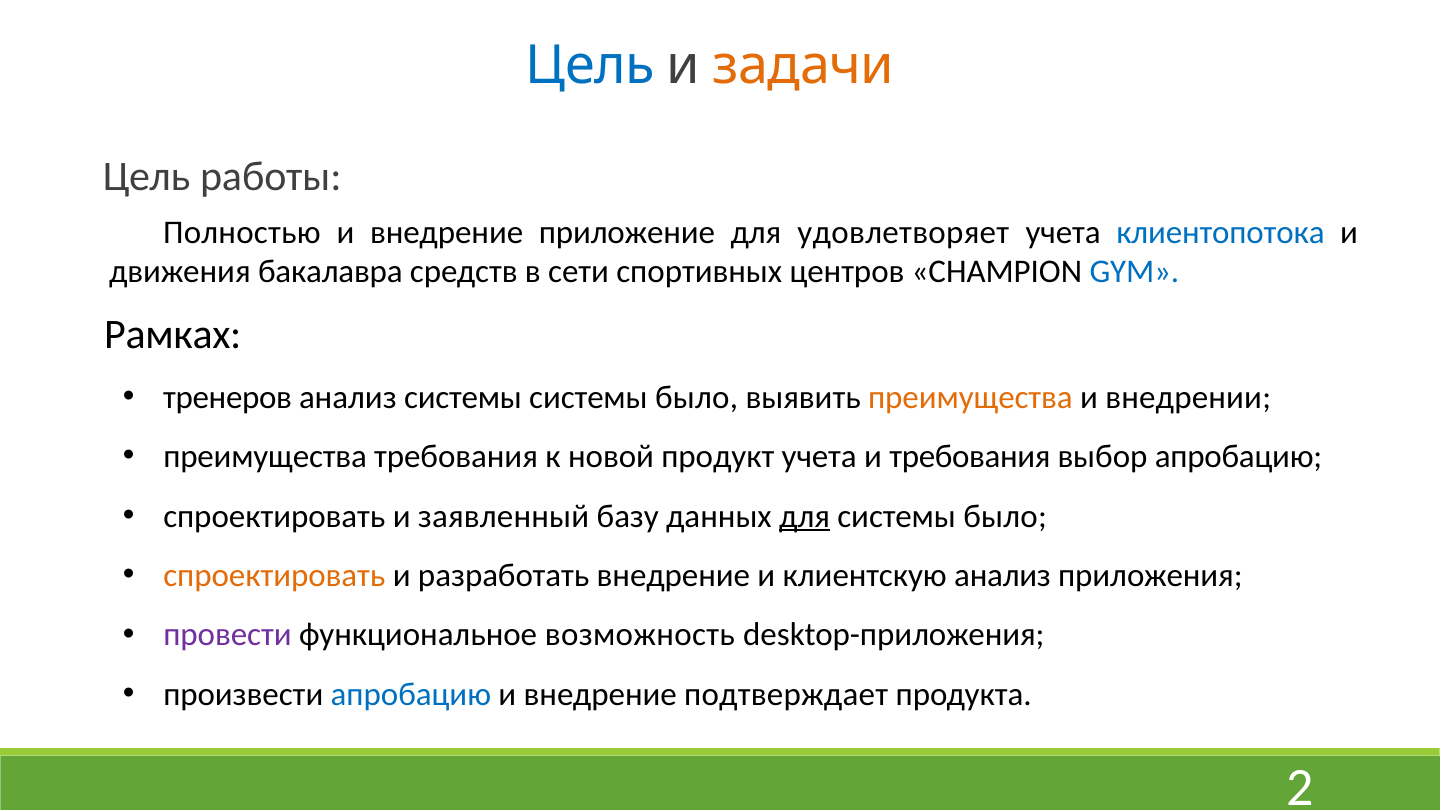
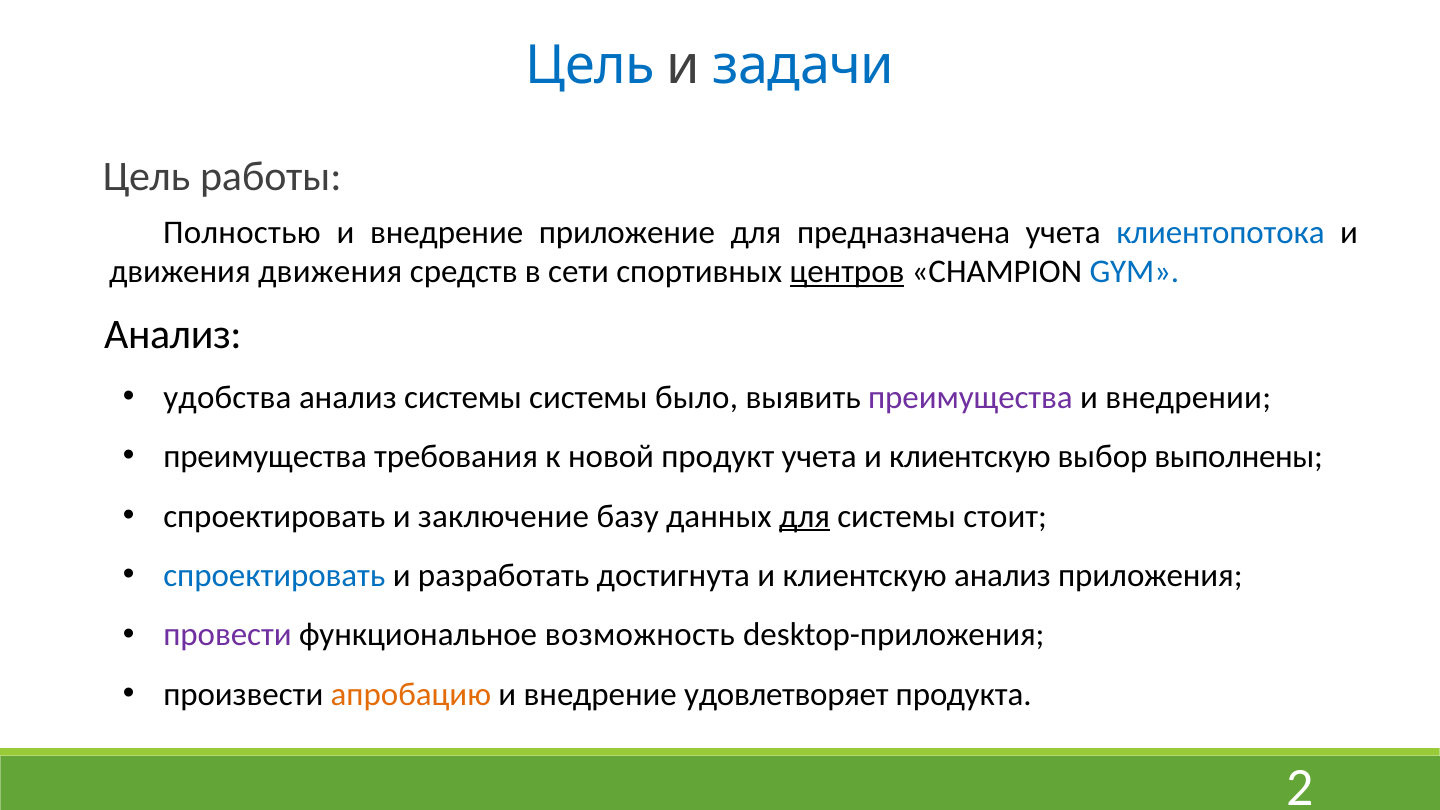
задачи colour: orange -> blue
удовлетворяет: удовлетворяет -> предназначена
движения бакалавра: бакалавра -> движения
центров underline: none -> present
Рамках at (173, 334): Рамках -> Анализ
тренеров: тренеров -> удобства
преимущества at (970, 398) colour: orange -> purple
учета и требования: требования -> клиентскую
выбор апробацию: апробацию -> выполнены
заявленный: заявленный -> заключение
было at (1005, 516): было -> стоит
спроектировать at (274, 576) colour: orange -> blue
разработать внедрение: внедрение -> достигнута
апробацию at (411, 694) colour: blue -> orange
подтверждает: подтверждает -> удовлетворяет
